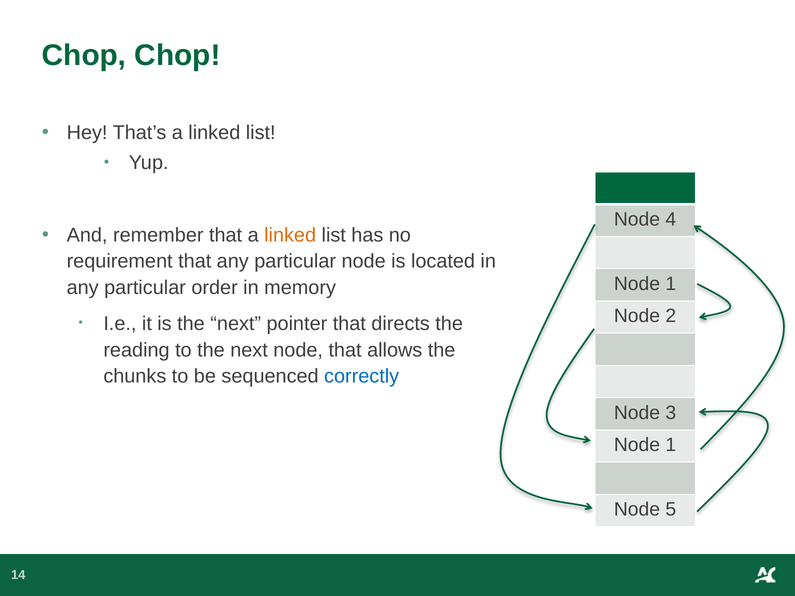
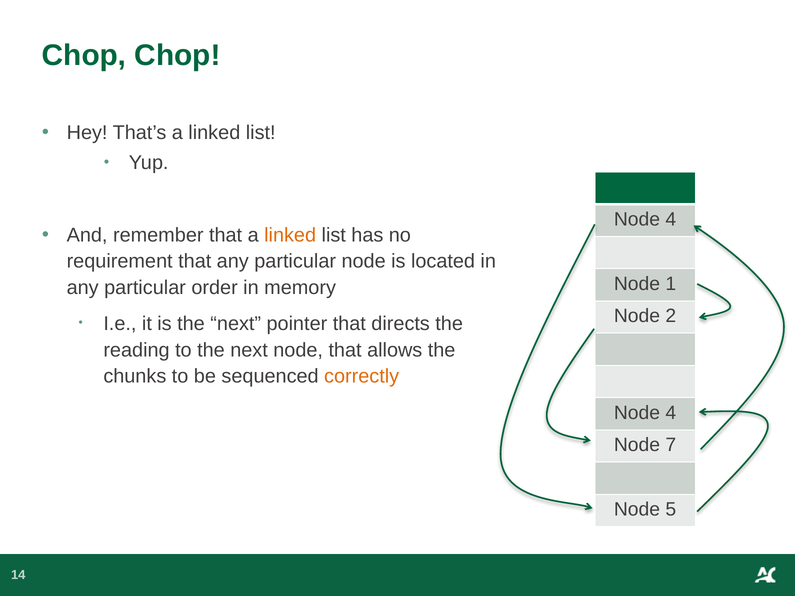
correctly colour: blue -> orange
3 at (671, 413): 3 -> 4
1 at (671, 445): 1 -> 7
